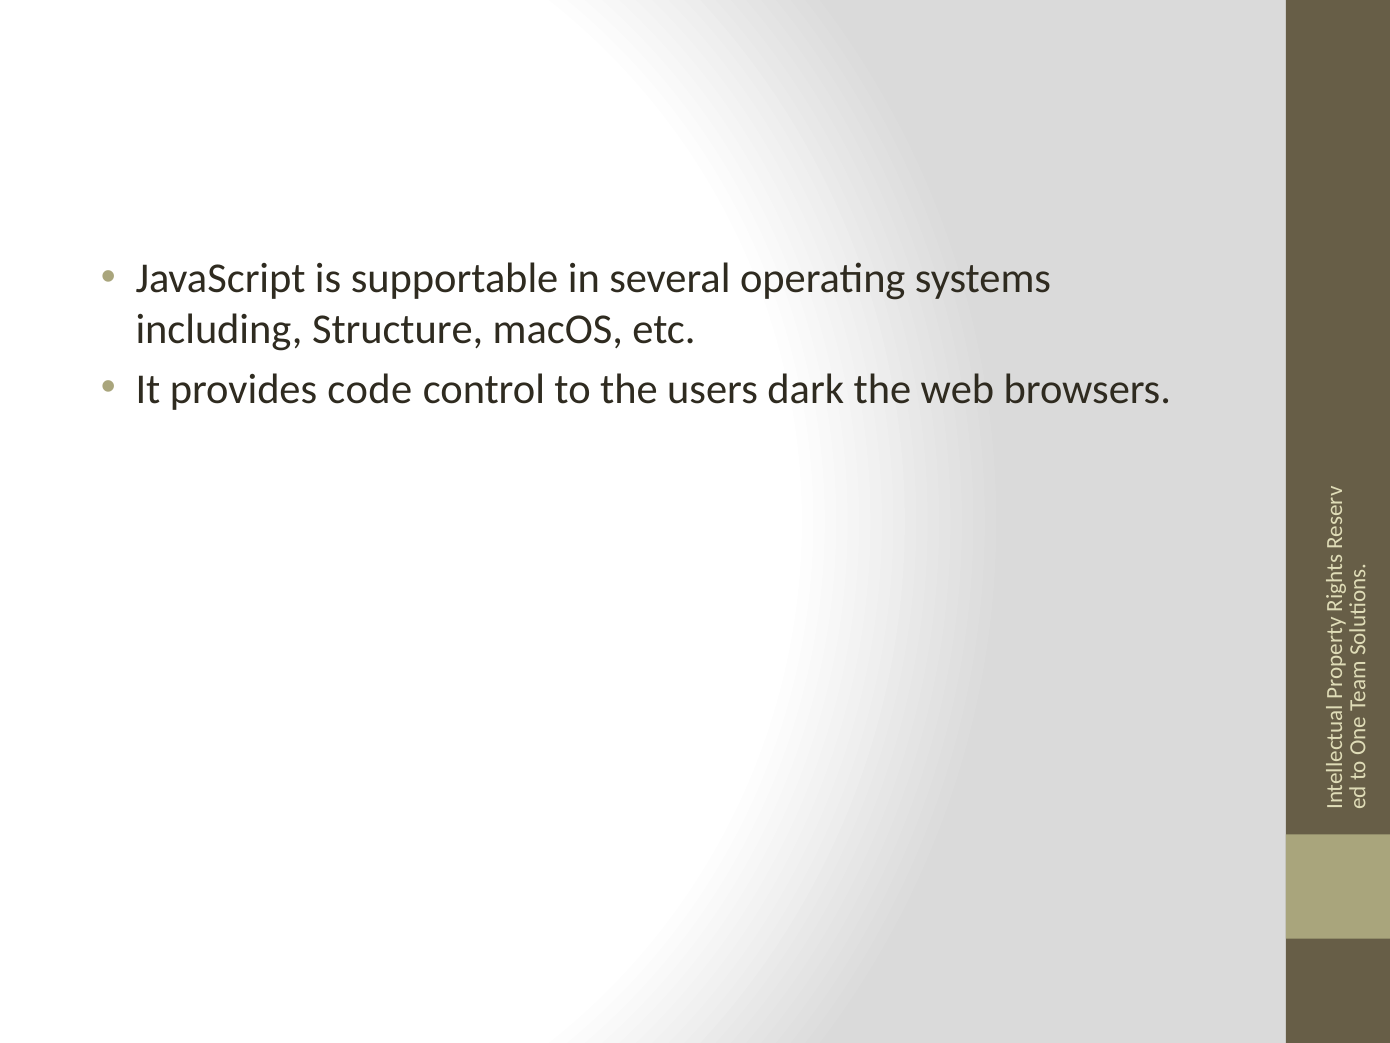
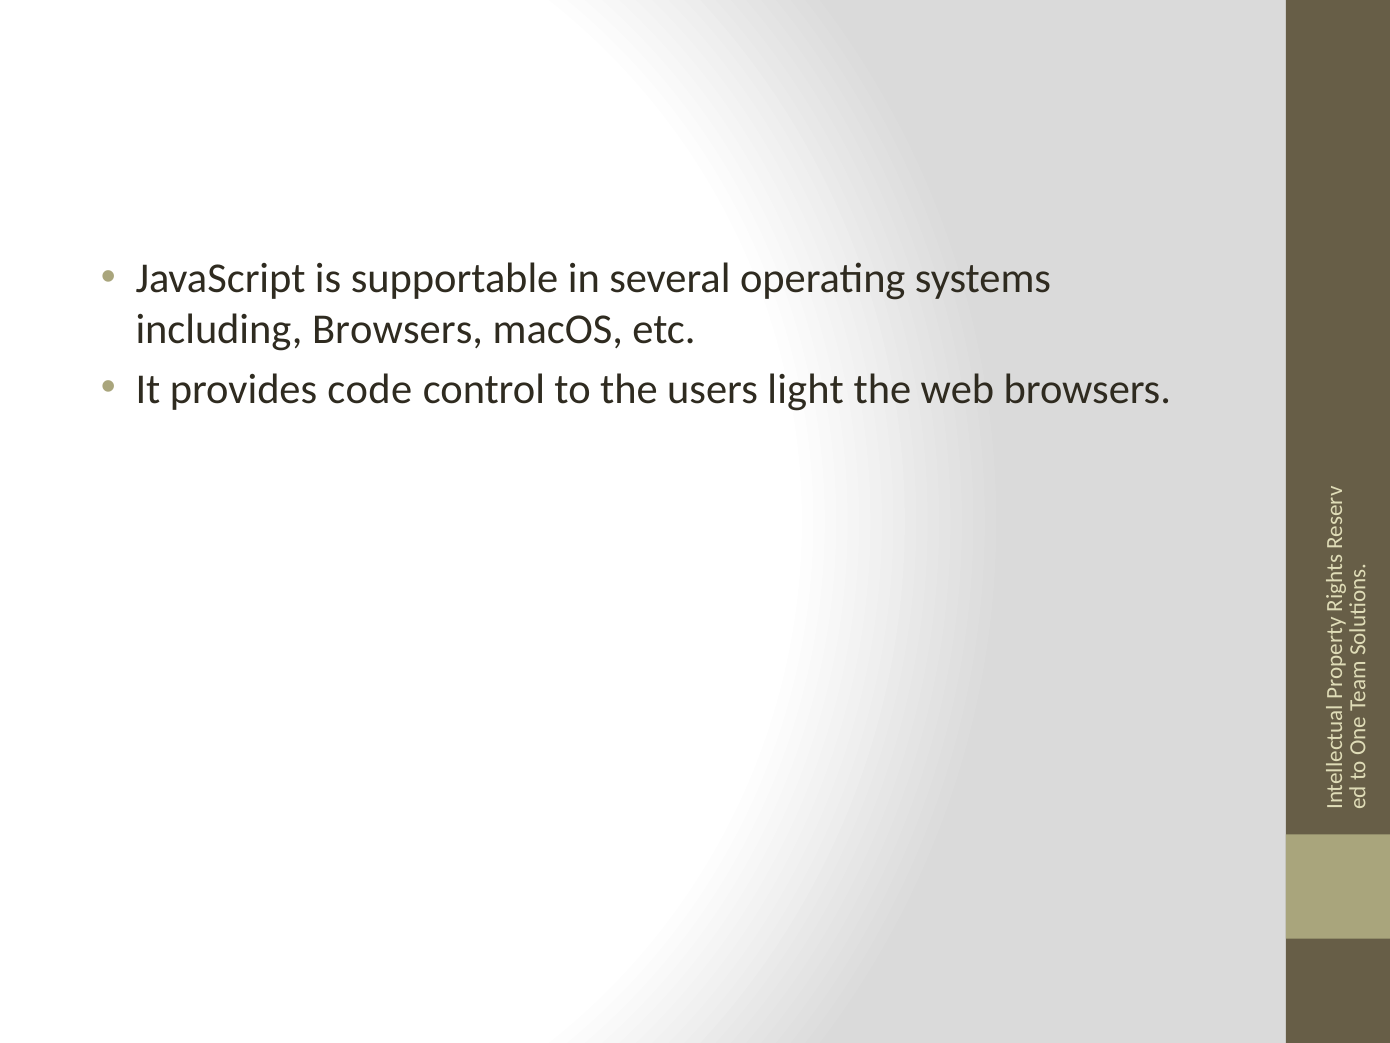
including Structure: Structure -> Browsers
dark: dark -> light
